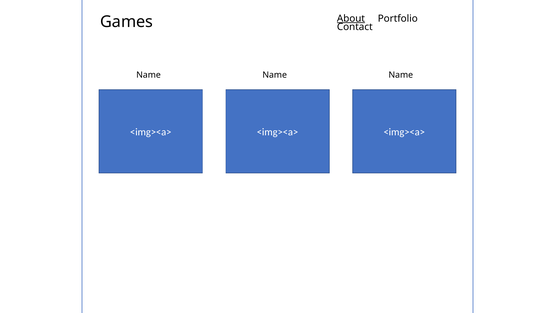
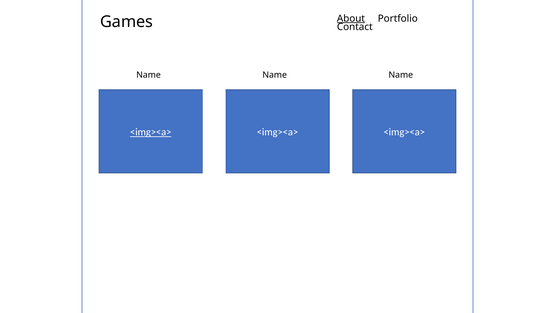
<img><a> at (151, 132) underline: none -> present
